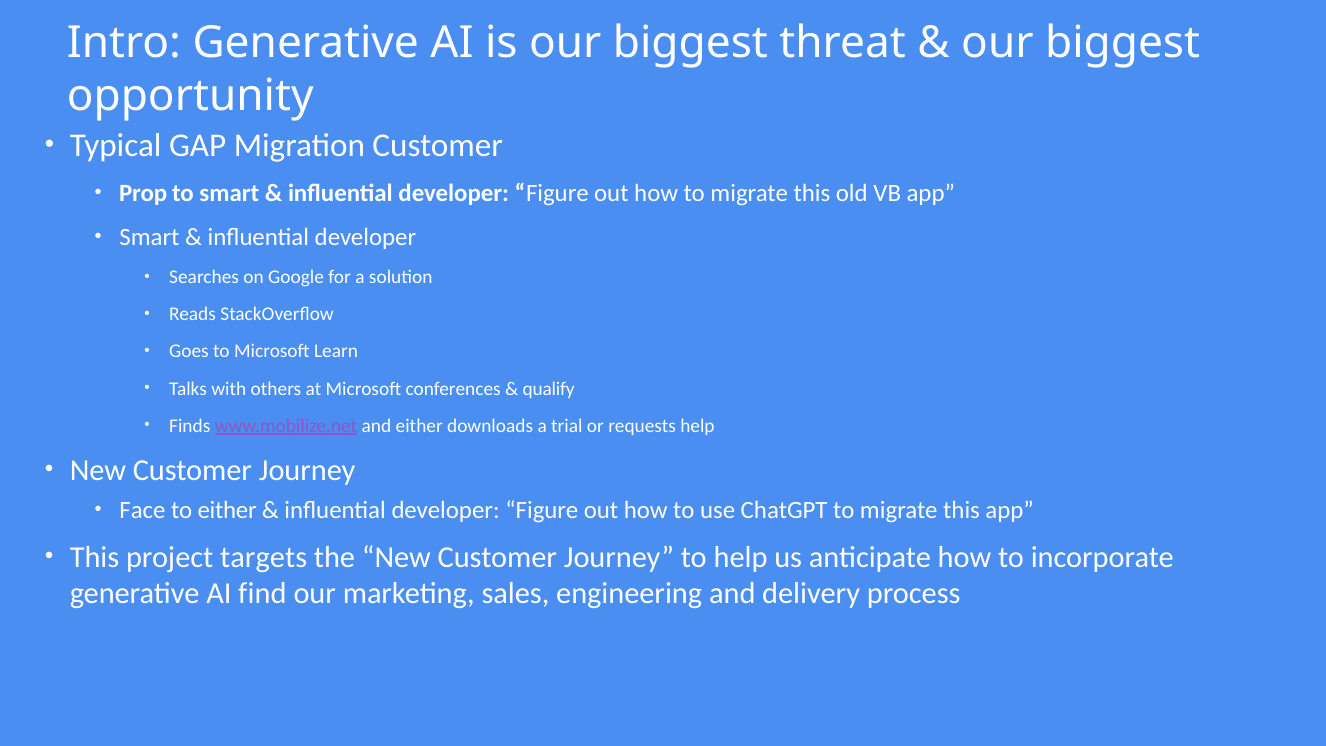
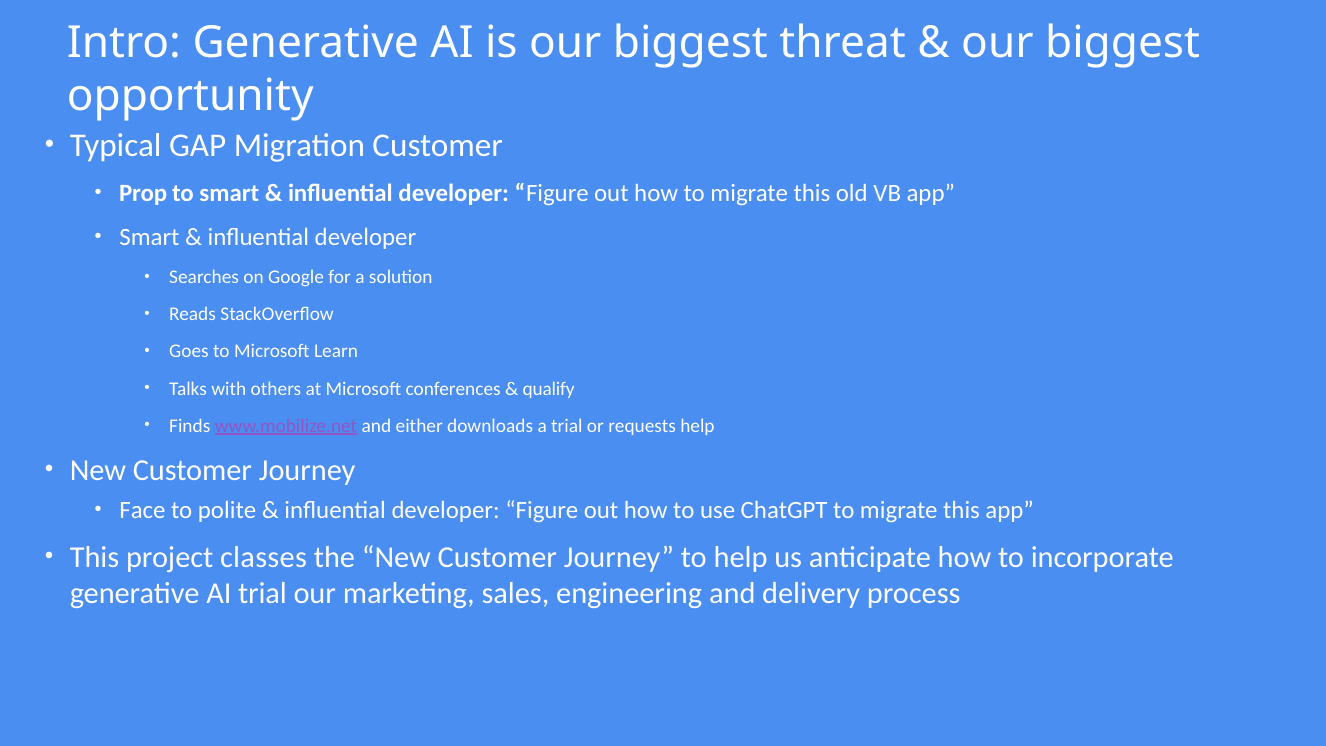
to either: either -> polite
targets: targets -> classes
AI find: find -> trial
